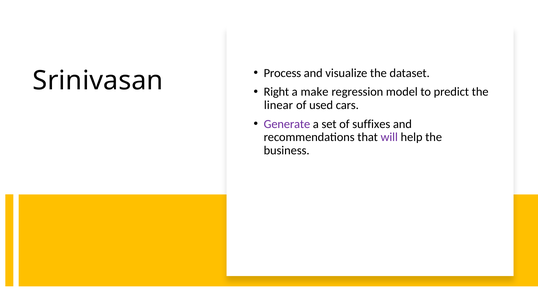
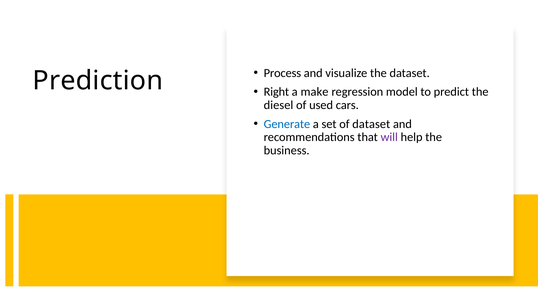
Srinivasan: Srinivasan -> Prediction
linear: linear -> diesel
Generate colour: purple -> blue
of suffixes: suffixes -> dataset
